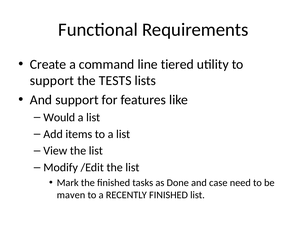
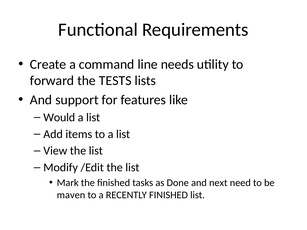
tiered: tiered -> needs
support at (52, 81): support -> forward
case: case -> next
